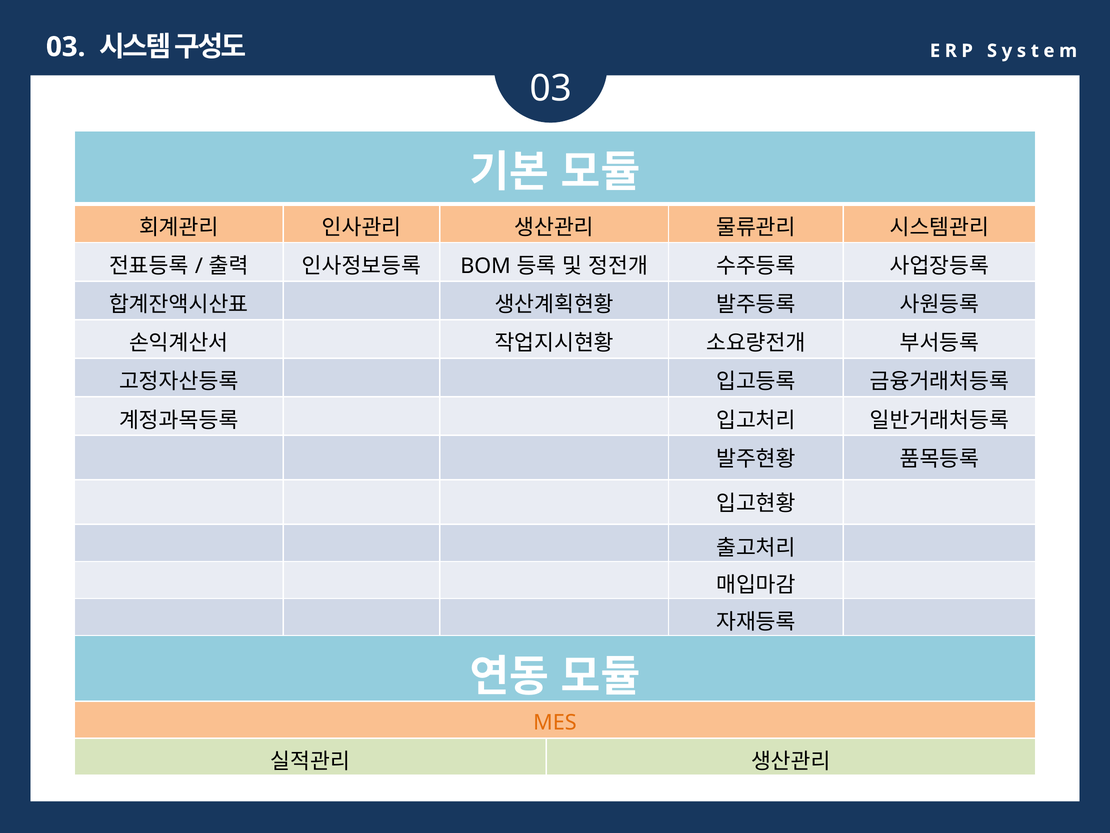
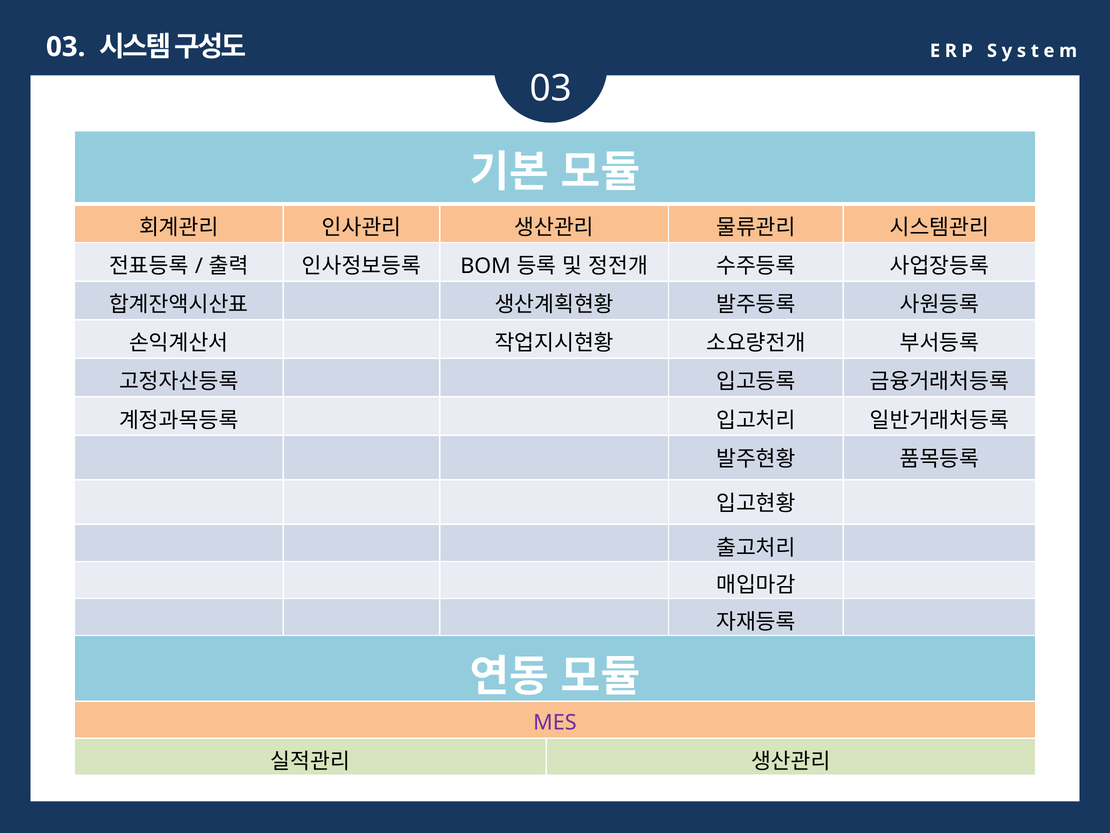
MES colour: orange -> purple
